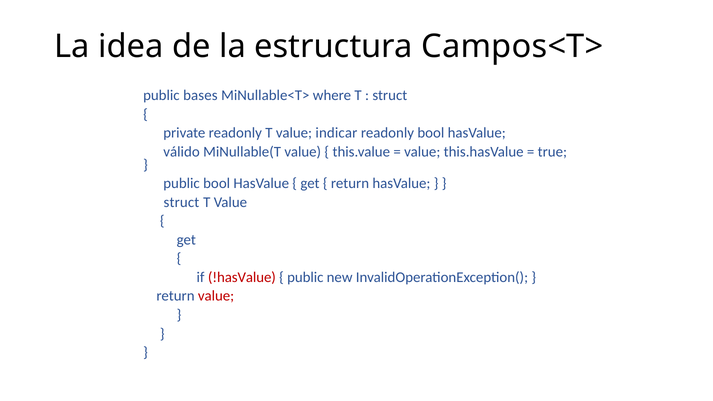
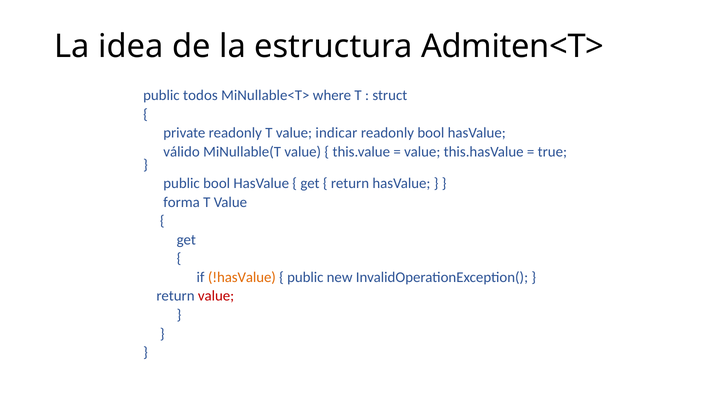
Campos<T>: Campos<T> -> Admiten<T>
bases: bases -> todos
struct at (181, 202): struct -> forma
!hasValue colour: red -> orange
